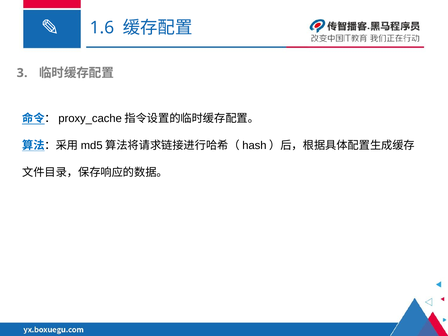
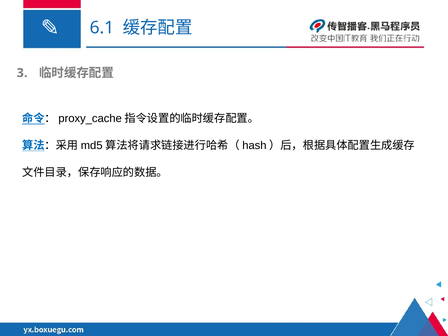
1.6: 1.6 -> 6.1
